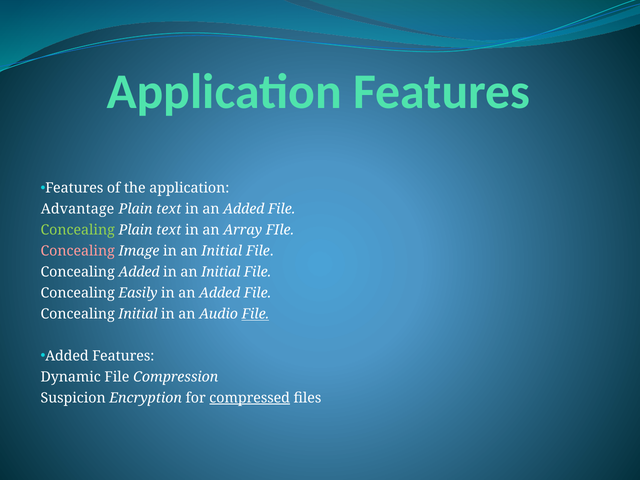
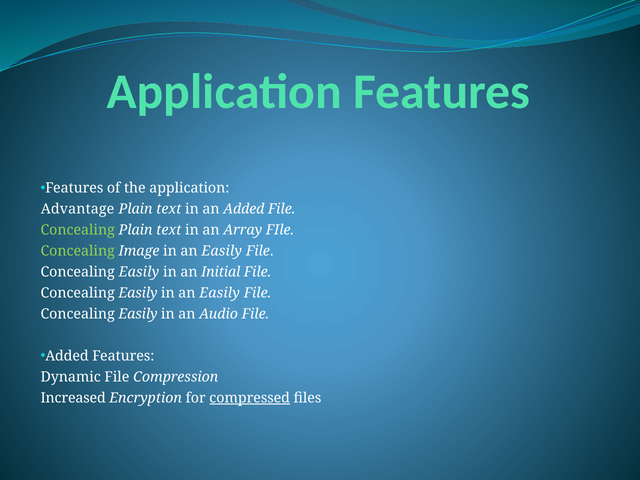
Concealing at (78, 251) colour: pink -> light green
Image in an Initial: Initial -> Easily
Added at (139, 272): Added -> Easily
Added at (220, 293): Added -> Easily
Initial at (138, 314): Initial -> Easily
File at (255, 314) underline: present -> none
Suspicion: Suspicion -> Increased
